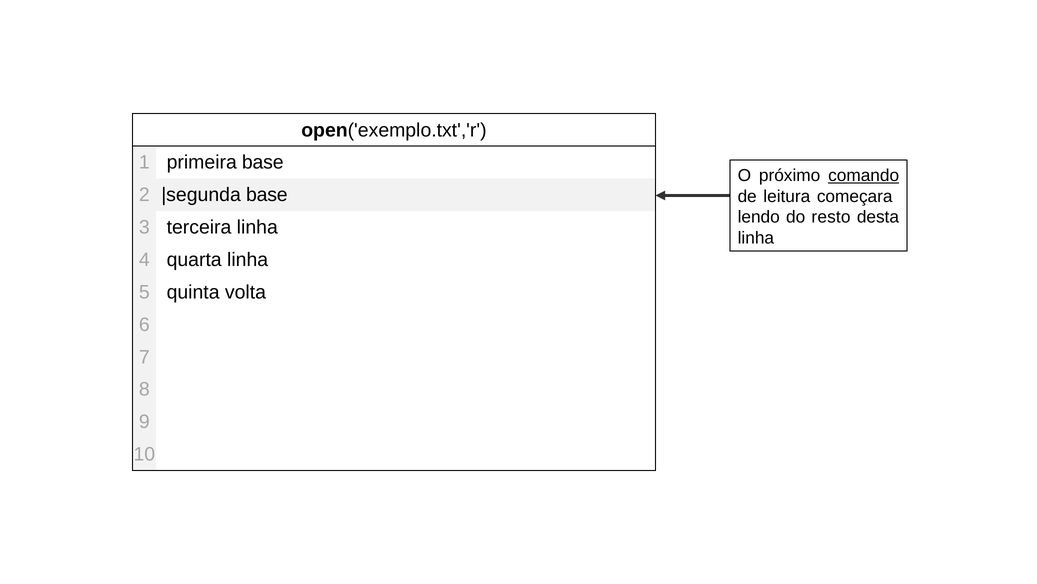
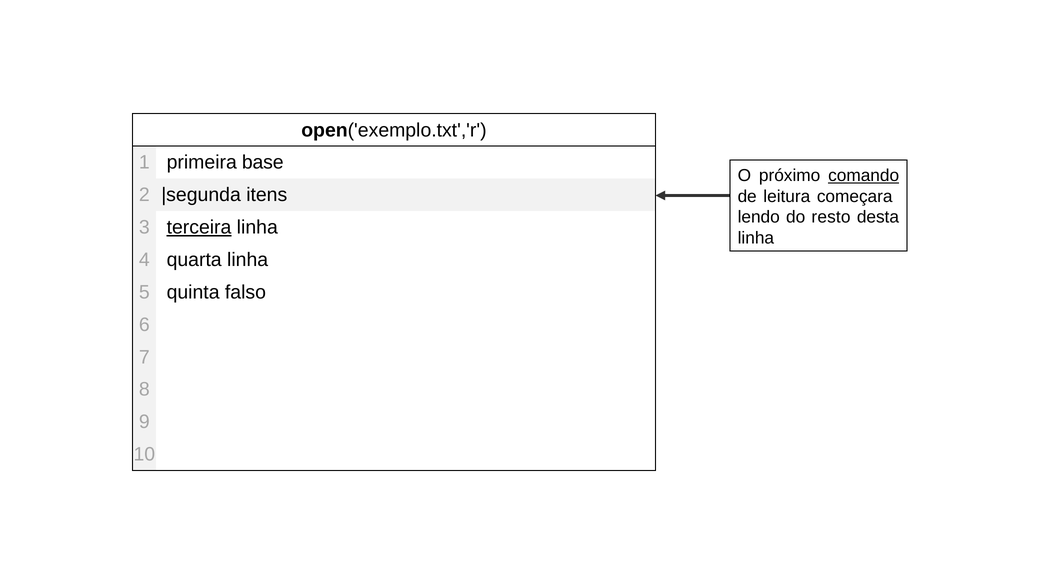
base at (267, 195): base -> itens
terceira underline: none -> present
volta: volta -> falso
